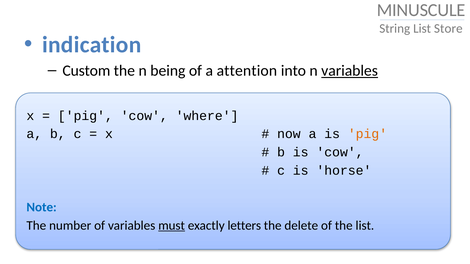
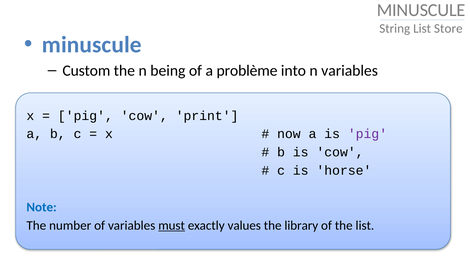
indication at (92, 45): indication -> minuscule
attention: attention -> problème
variables at (350, 71) underline: present -> none
where: where -> print
pig at (367, 134) colour: orange -> purple
letters: letters -> values
delete: delete -> library
